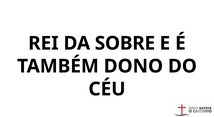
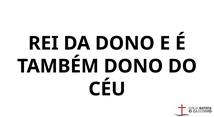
DA SOBRE: SOBRE -> DONO
